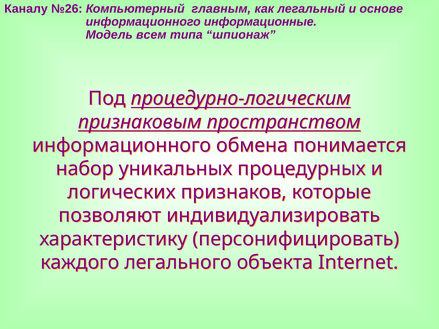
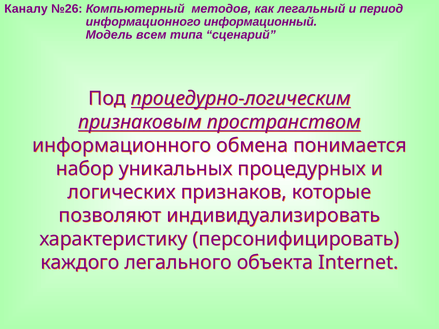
главным: главным -> методов
основе: основе -> период
информационные: информационные -> информационный
шпионаж: шпионаж -> сценарий
